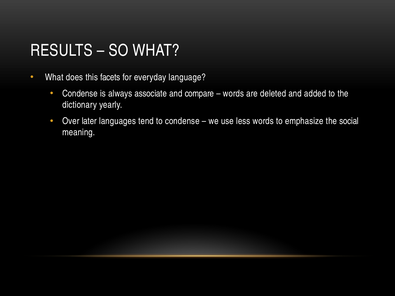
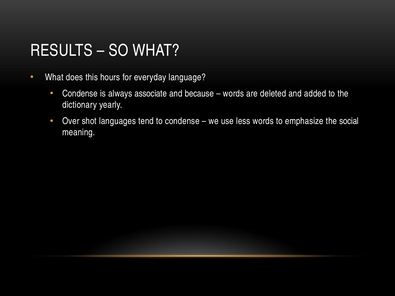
facets: facets -> hours
compare: compare -> because
later: later -> shot
